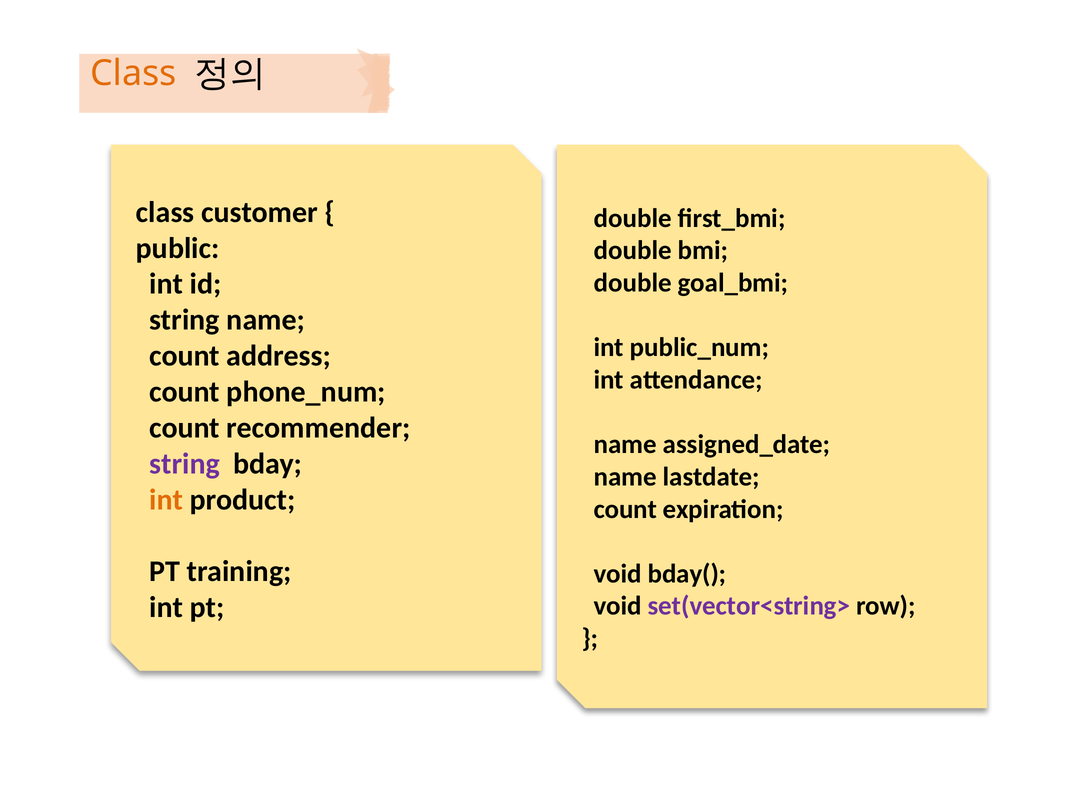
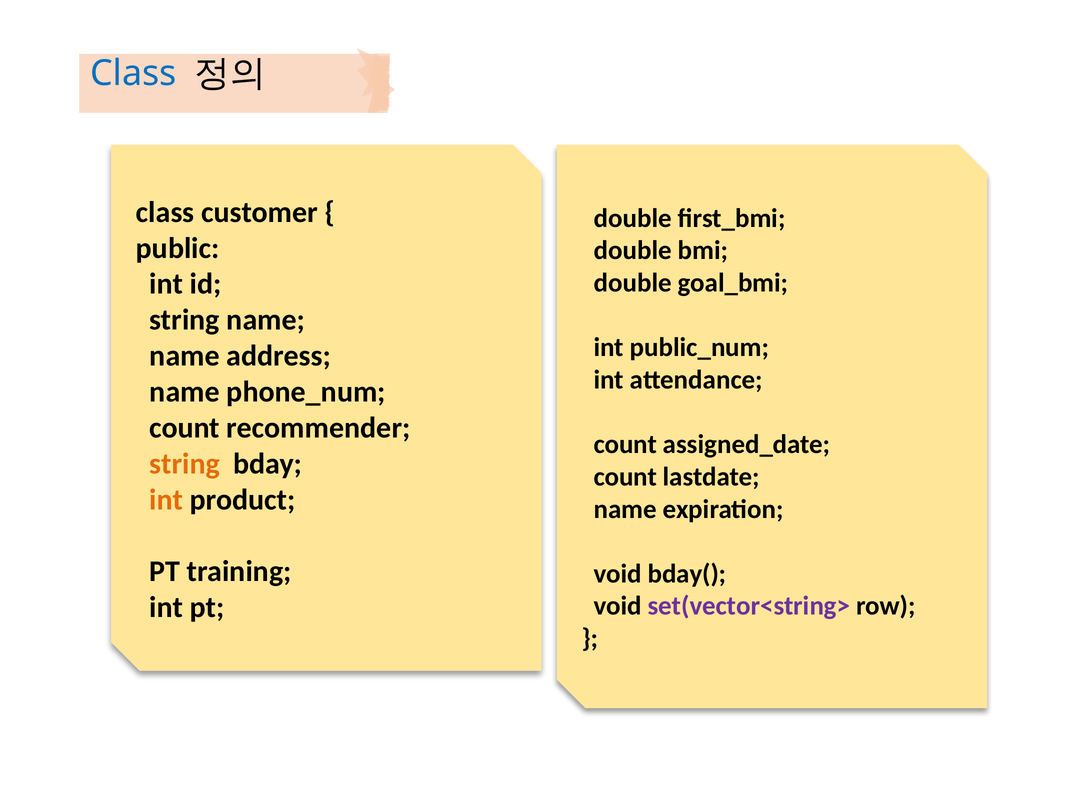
Class at (133, 74) colour: orange -> blue
count at (185, 356): count -> name
count at (185, 392): count -> name
name at (625, 445): name -> count
string at (185, 464) colour: purple -> orange
name at (625, 477): name -> count
count at (625, 509): count -> name
